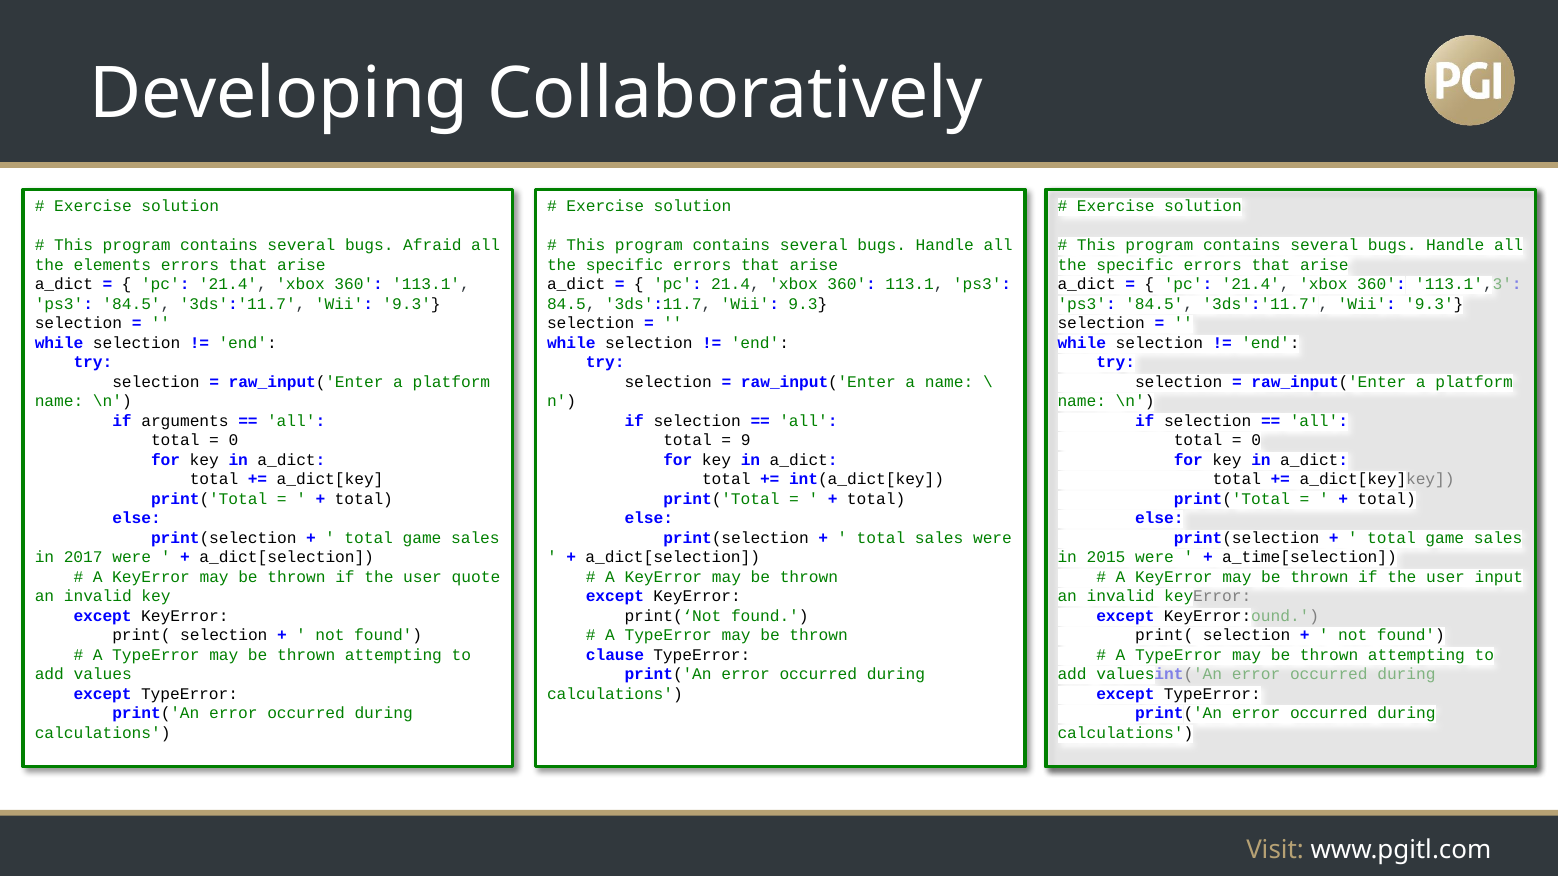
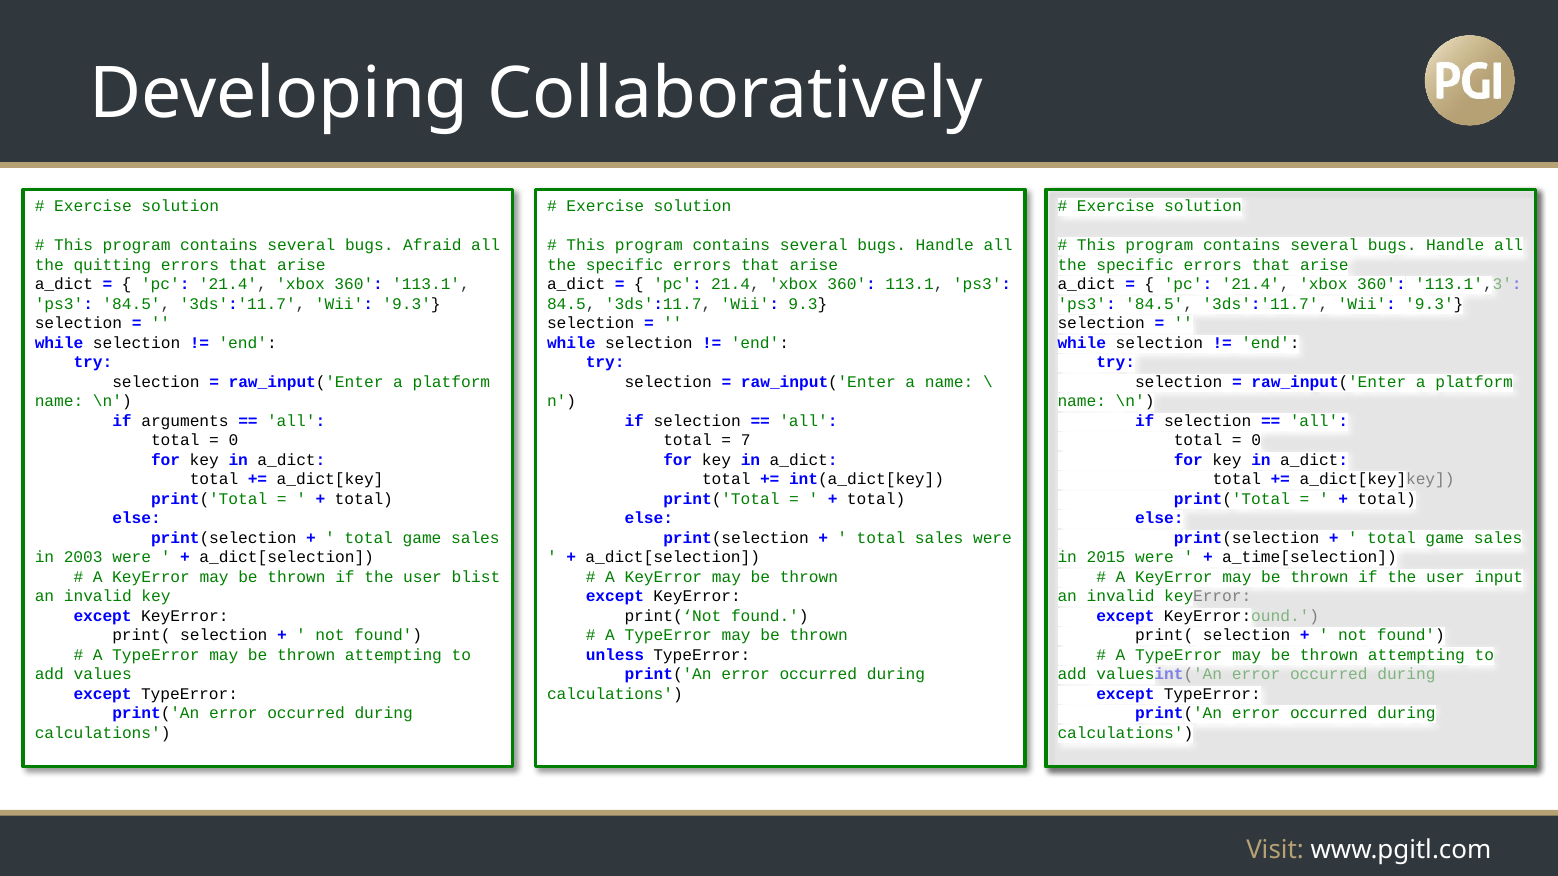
elements: elements -> quitting
9: 9 -> 7
2017: 2017 -> 2003
quote: quote -> blist
clause: clause -> unless
